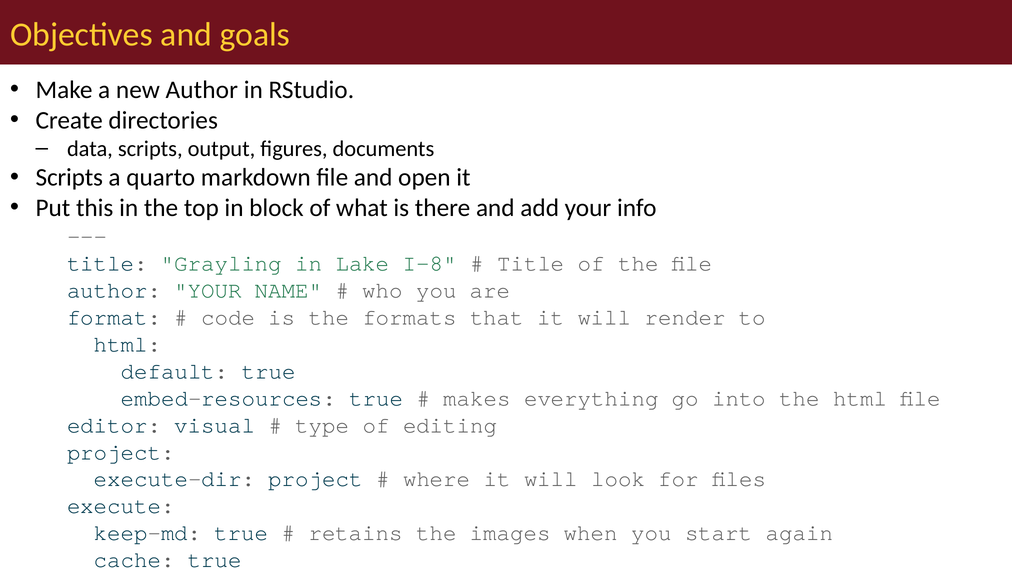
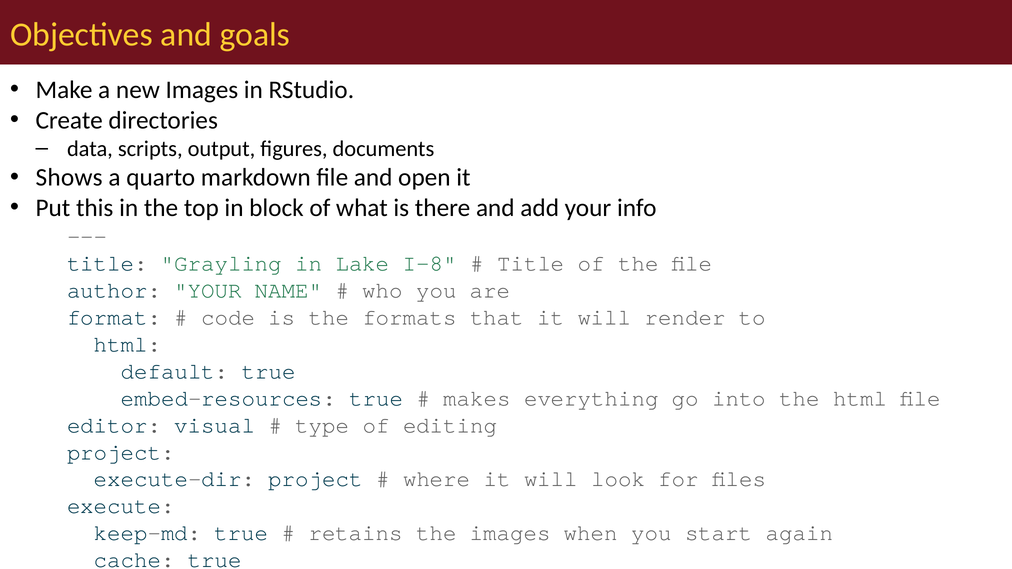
new Author: Author -> Images
Scripts at (69, 178): Scripts -> Shows
